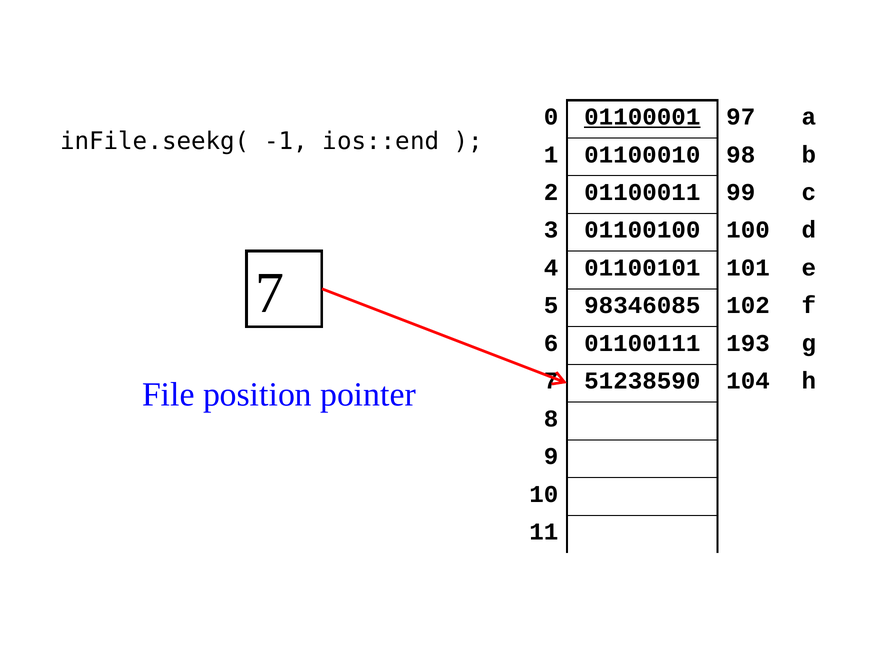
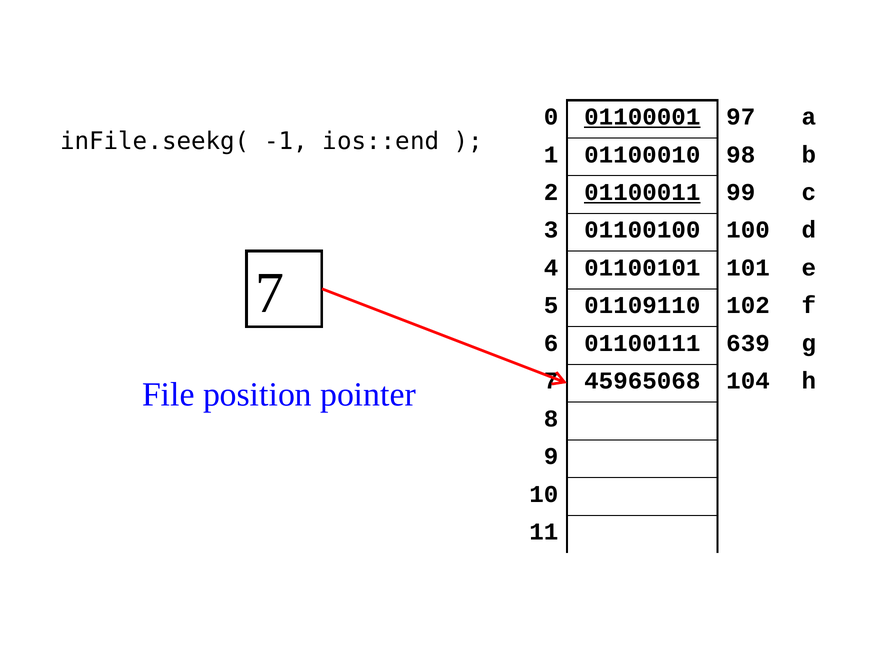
01100011 underline: none -> present
98346085: 98346085 -> 01109110
193: 193 -> 639
51238590: 51238590 -> 45965068
